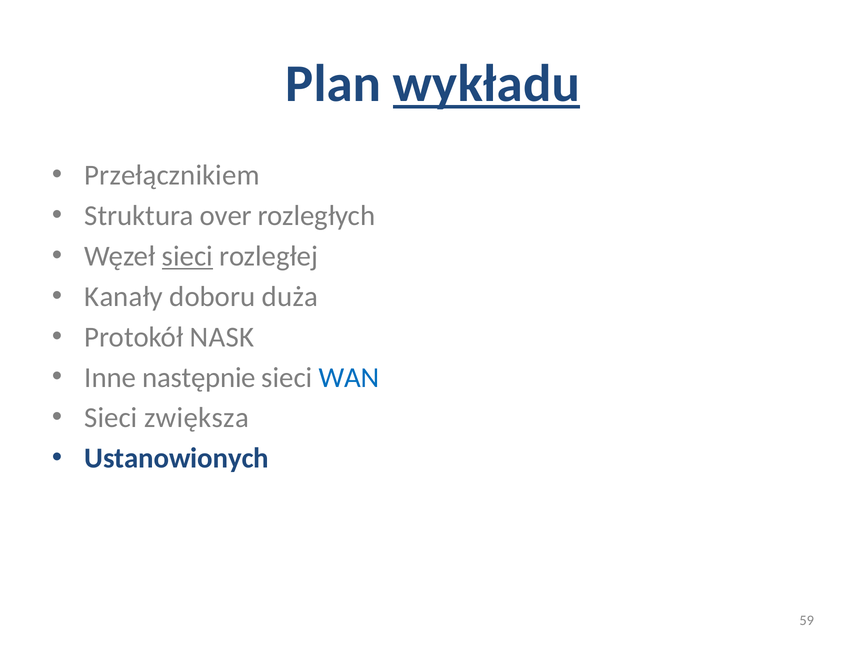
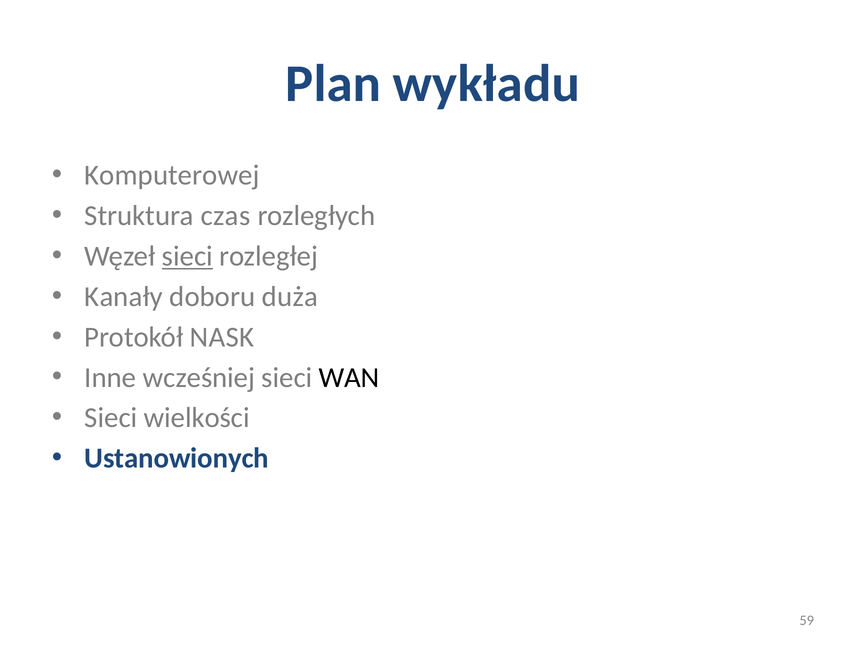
wykładu underline: present -> none
Przełącznikiem: Przełącznikiem -> Komputerowej
over: over -> czas
następnie: następnie -> wcześniej
WAN colour: blue -> black
zwiększa: zwiększa -> wielkości
